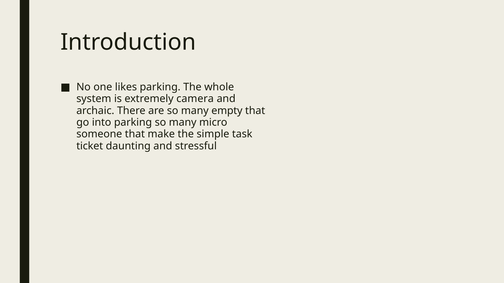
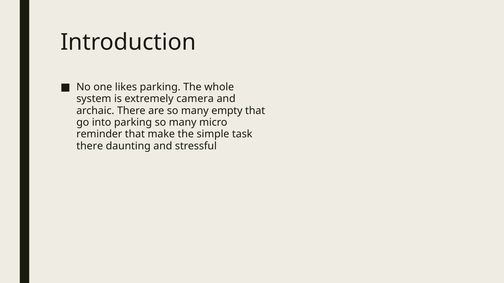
someone: someone -> reminder
ticket at (90, 146): ticket -> there
